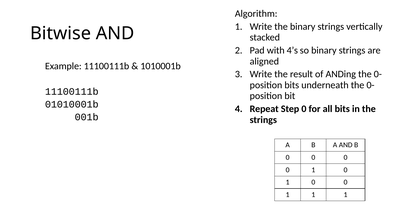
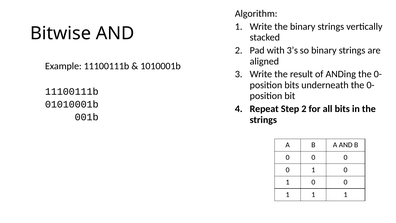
4’s: 4’s -> 3’s
Step 0: 0 -> 2
